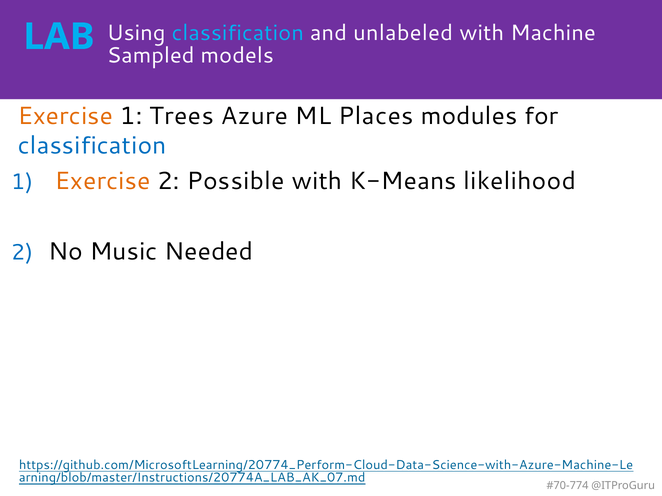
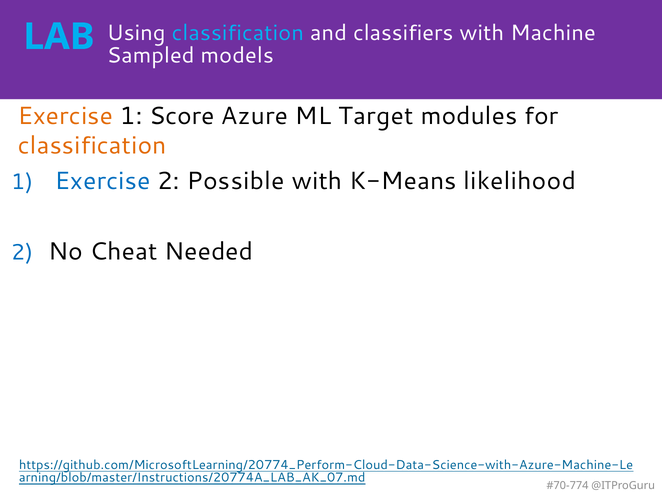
unlabeled: unlabeled -> classifiers
Trees: Trees -> Score
Places: Places -> Target
classification at (92, 146) colour: blue -> orange
Exercise at (103, 181) colour: orange -> blue
Music: Music -> Cheat
